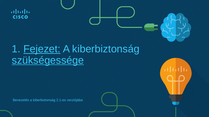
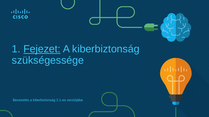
szükségessége underline: present -> none
